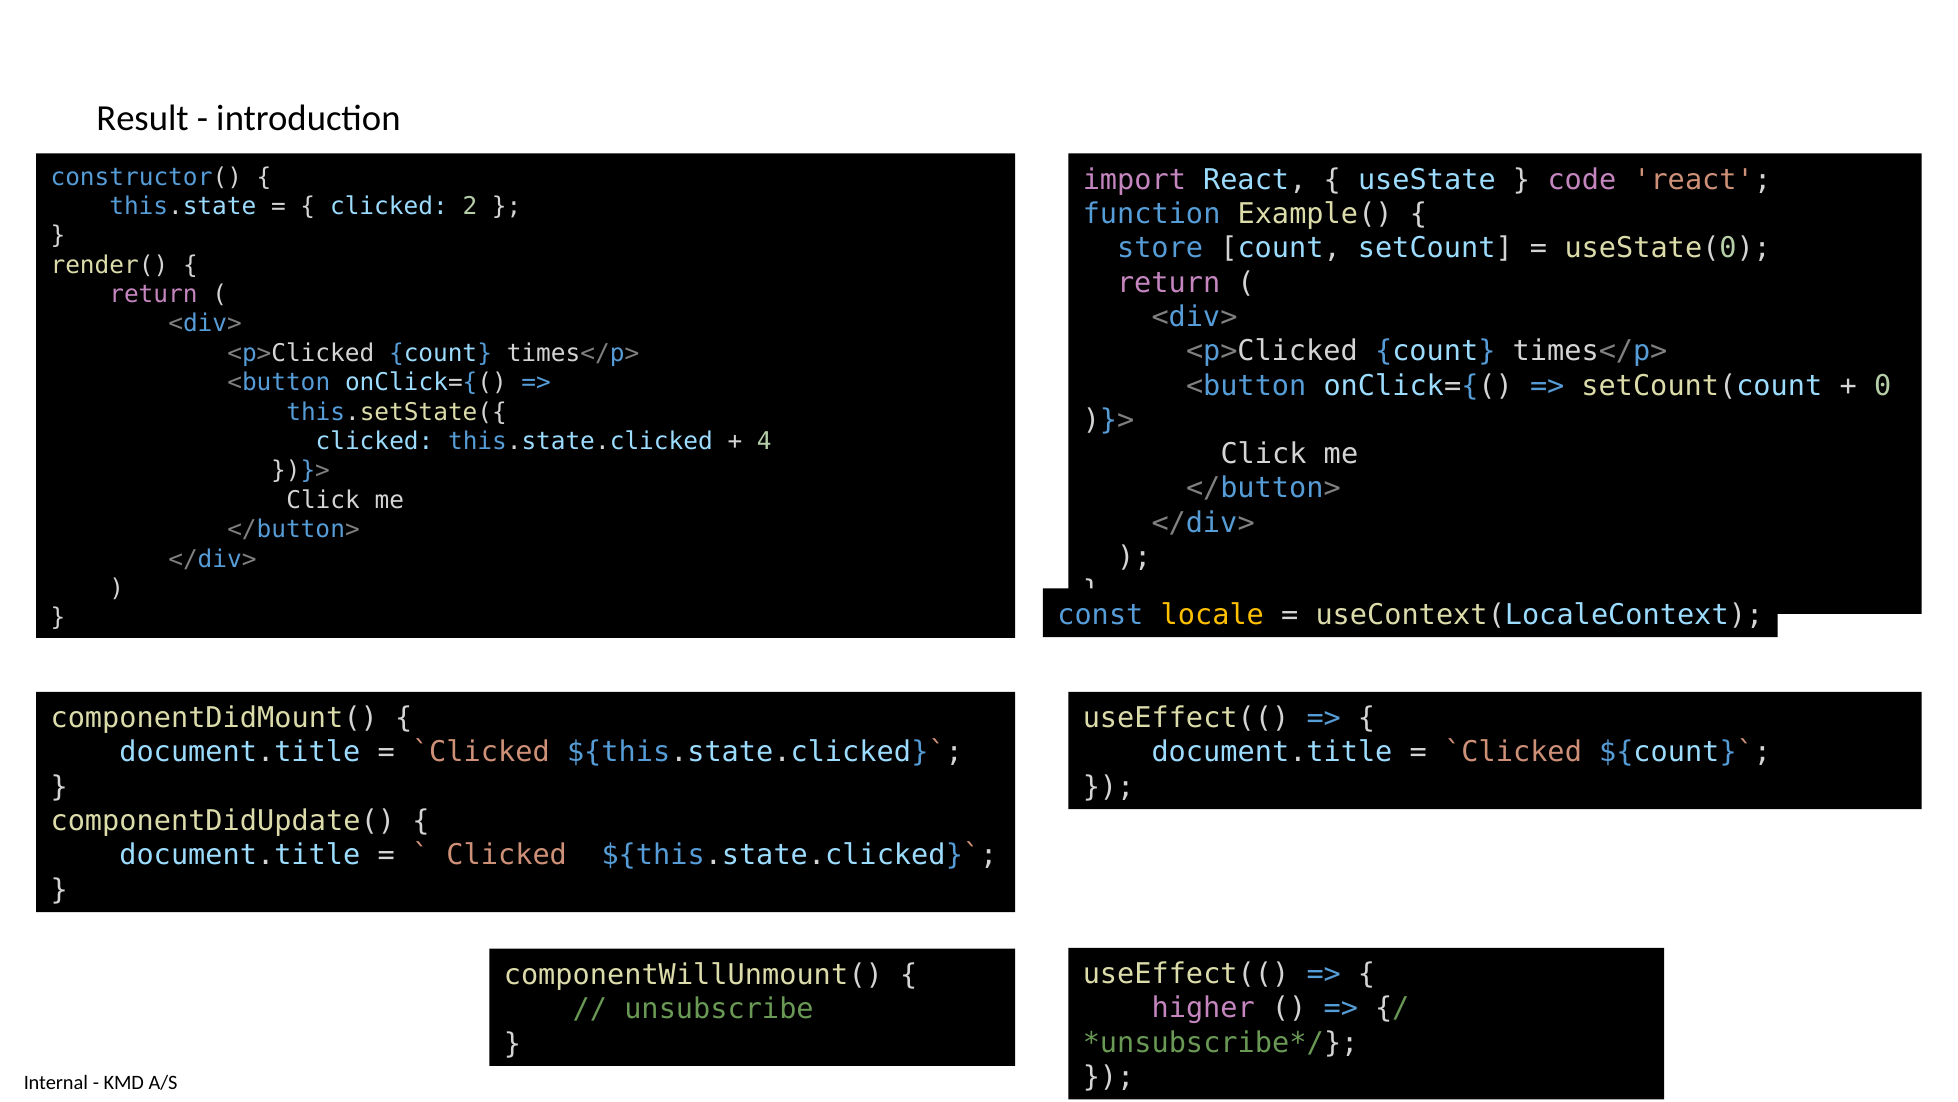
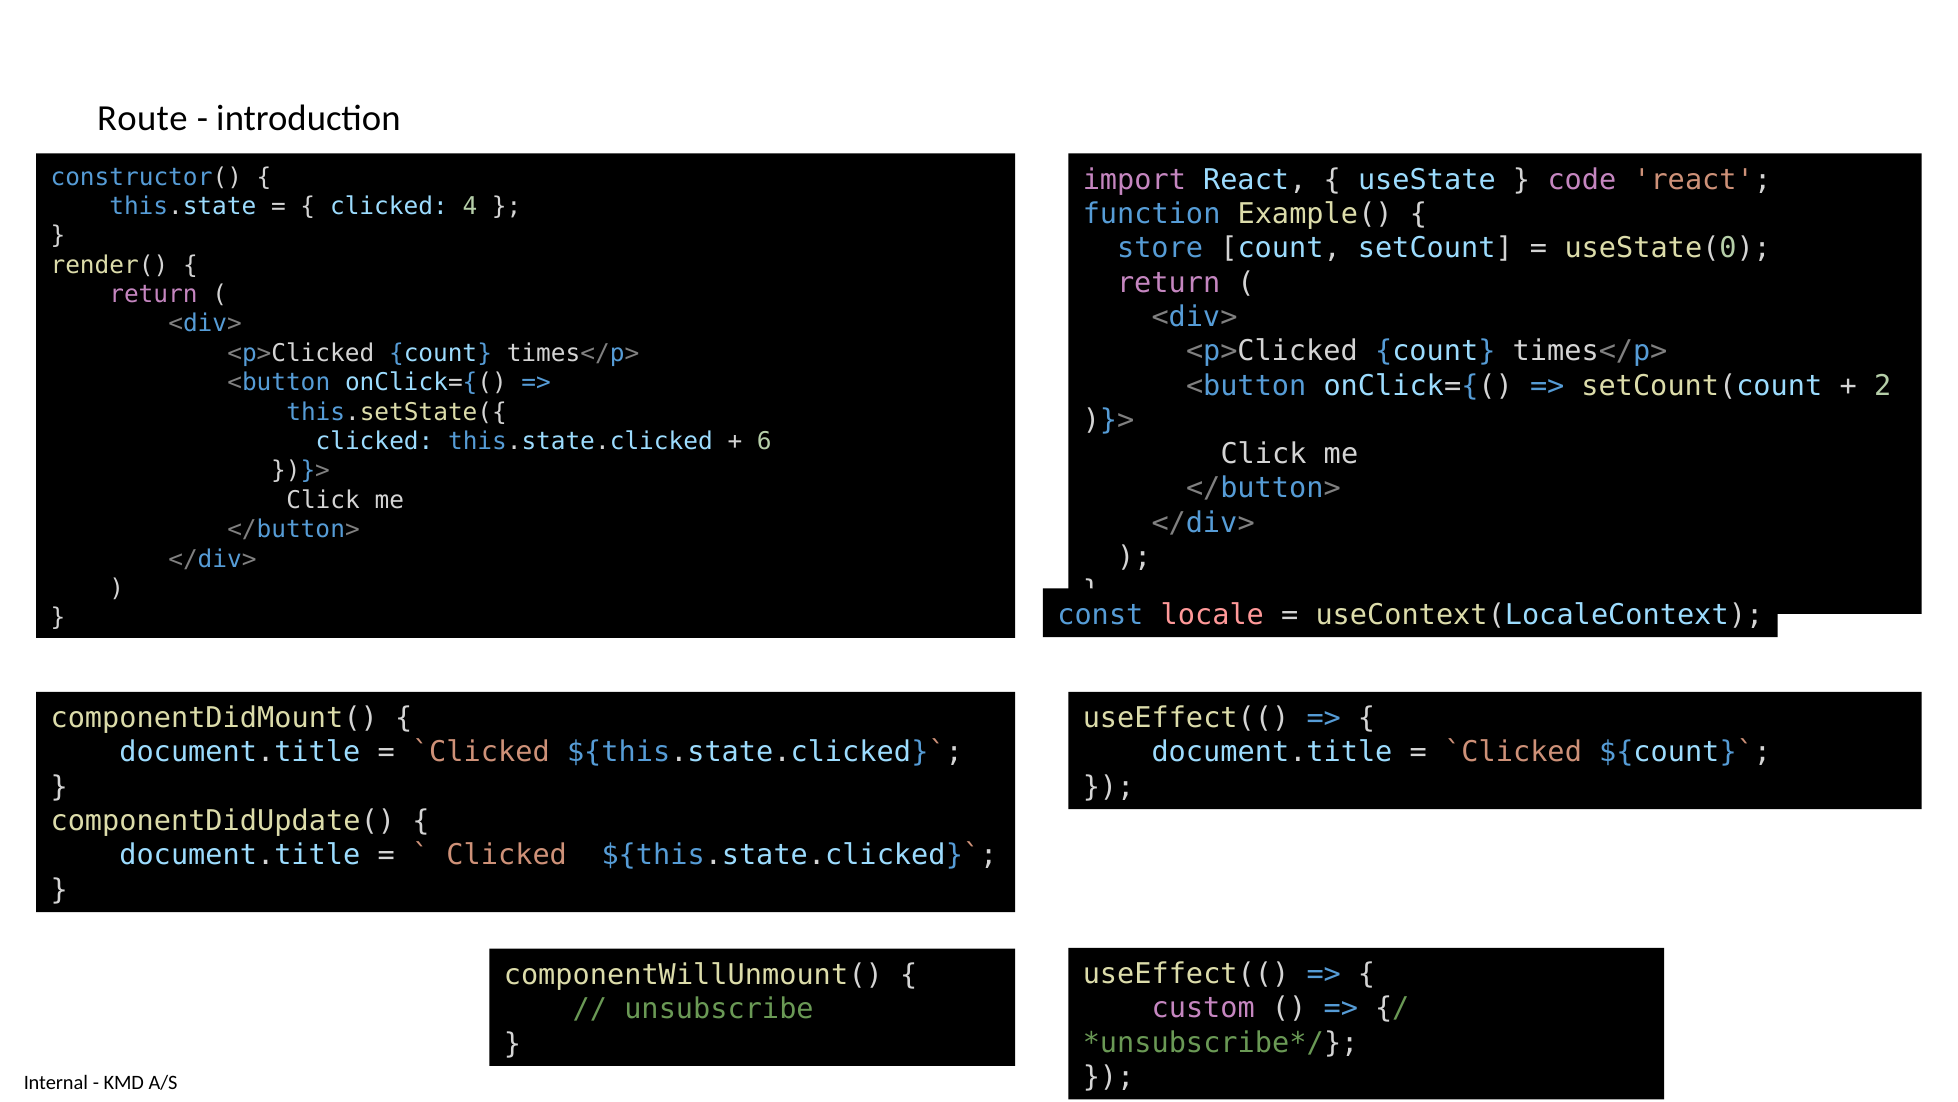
Result: Result -> Route
2: 2 -> 4
0: 0 -> 2
4: 4 -> 6
locale colour: yellow -> pink
higher: higher -> custom
